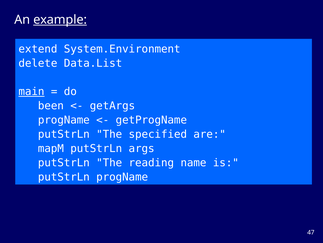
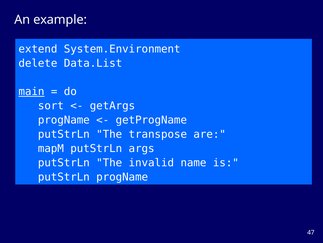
example underline: present -> none
been: been -> sort
specified: specified -> transpose
reading: reading -> invalid
